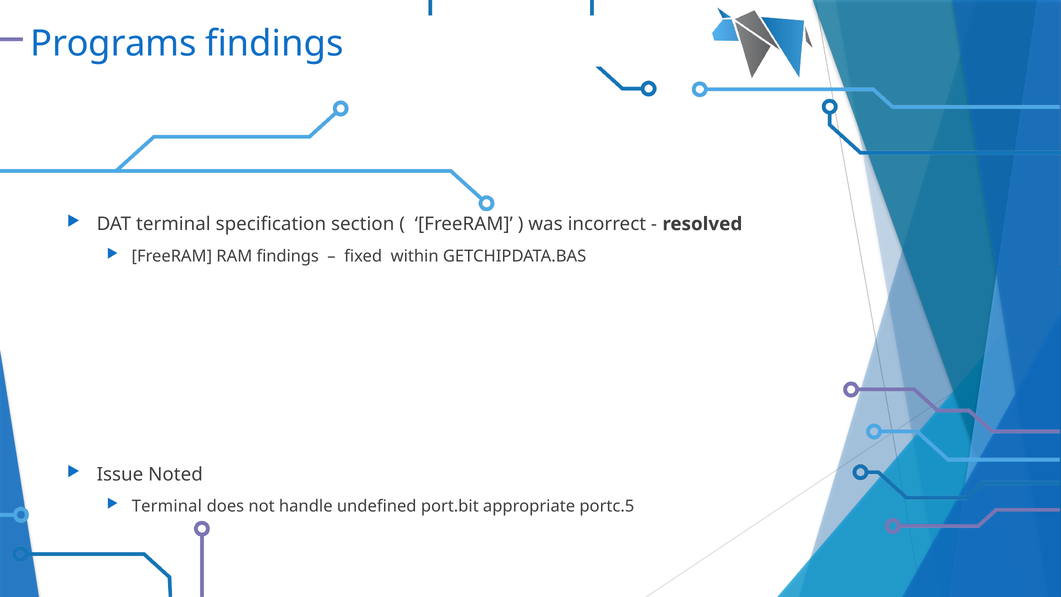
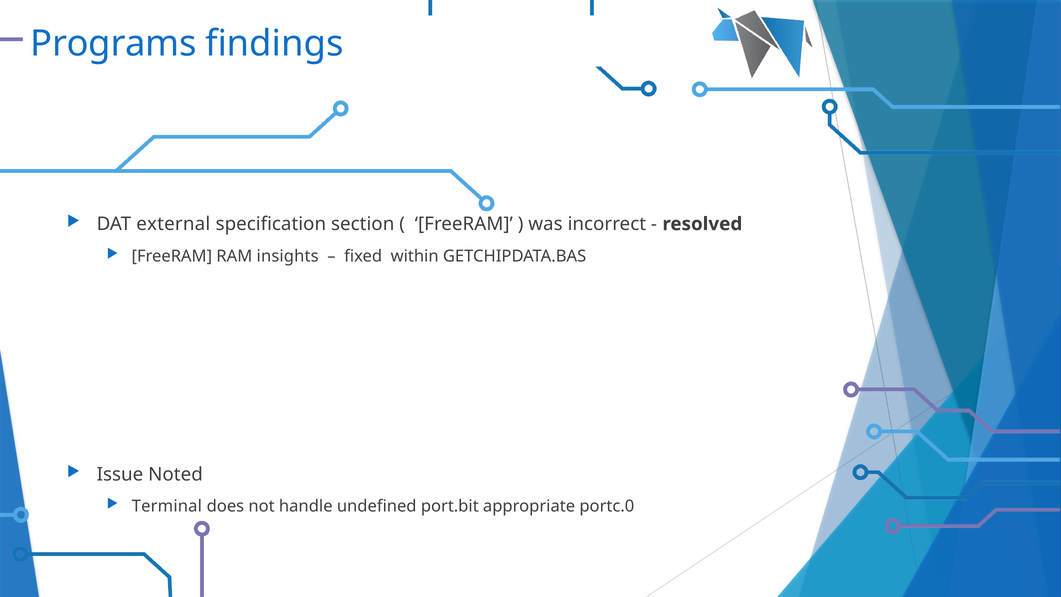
DAT terminal: terminal -> external
RAM findings: findings -> insights
portc.5: portc.5 -> portc.0
